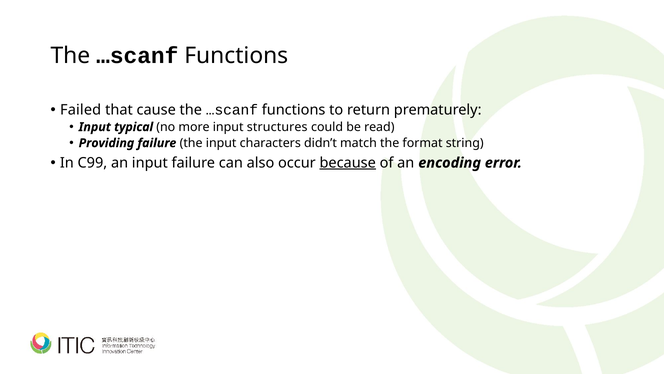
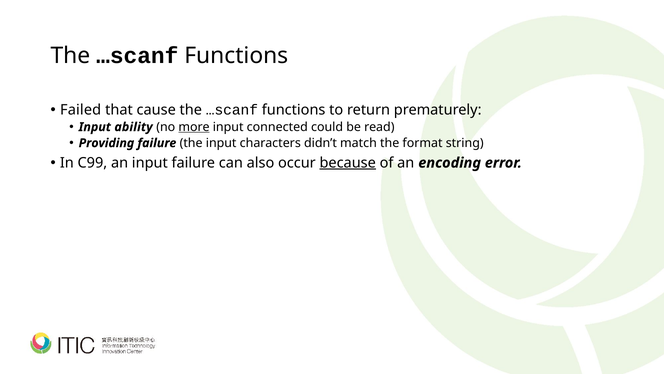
typical: typical -> ability
more underline: none -> present
structures: structures -> connected
